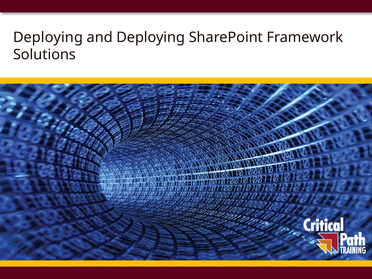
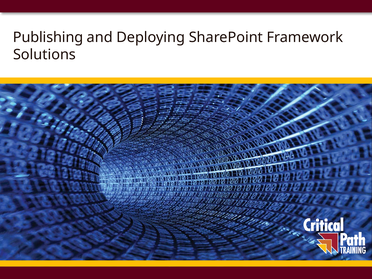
Deploying at (48, 37): Deploying -> Publishing
